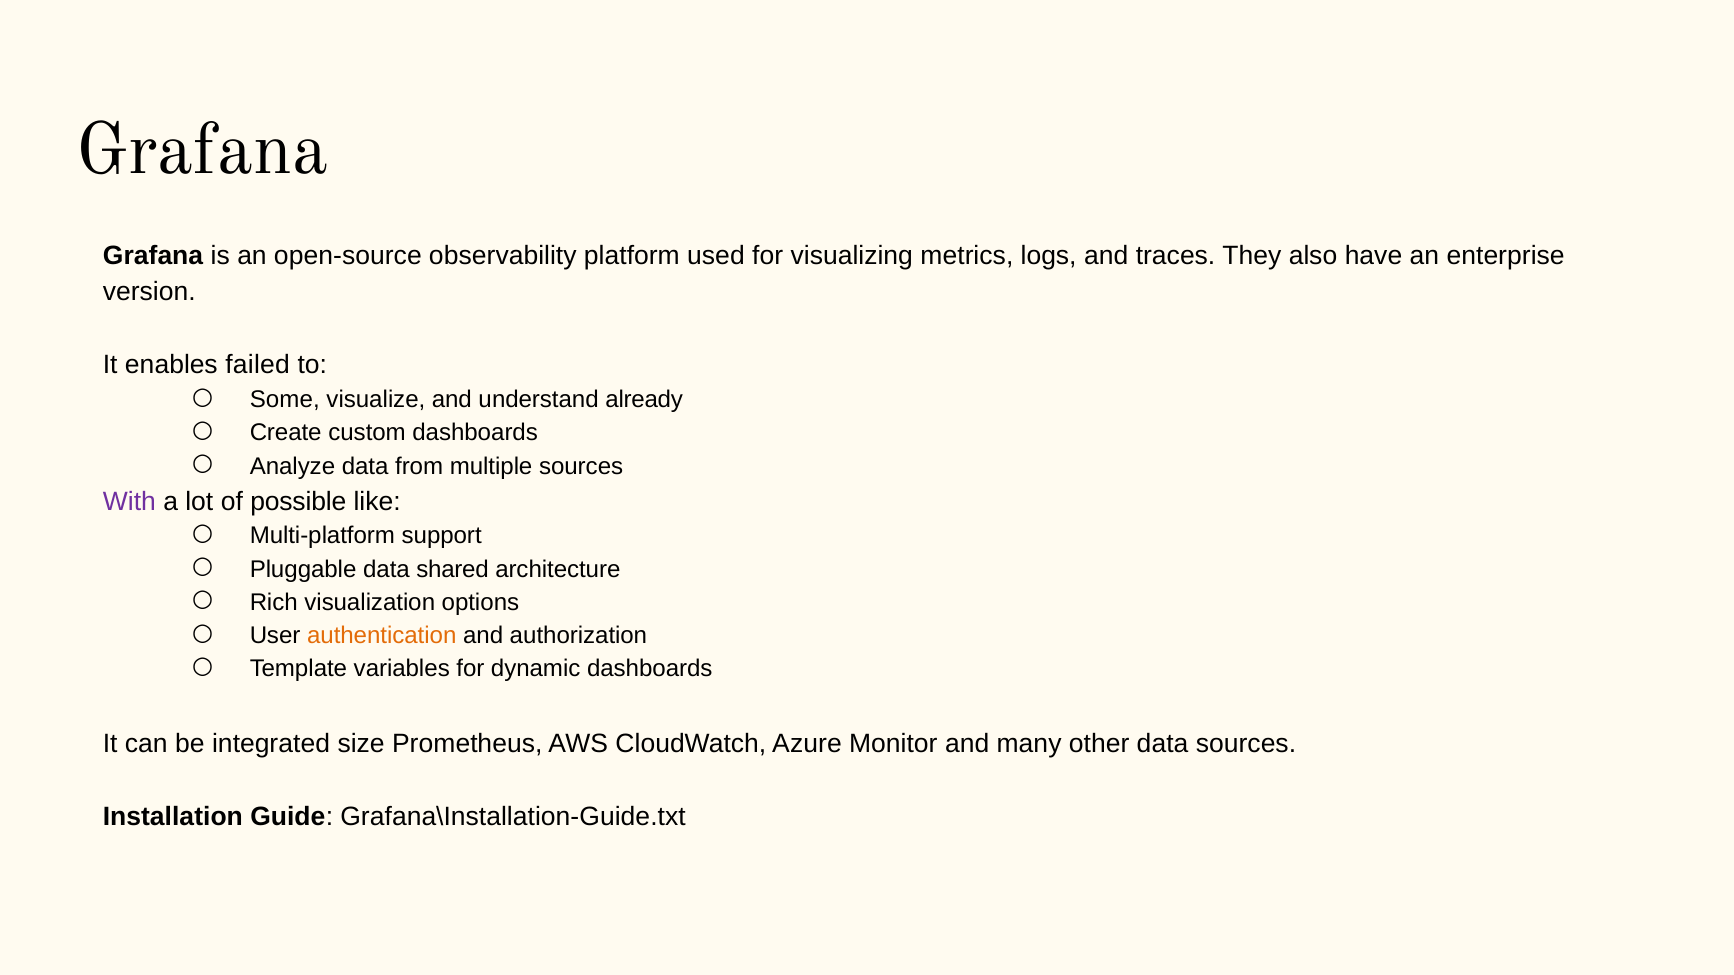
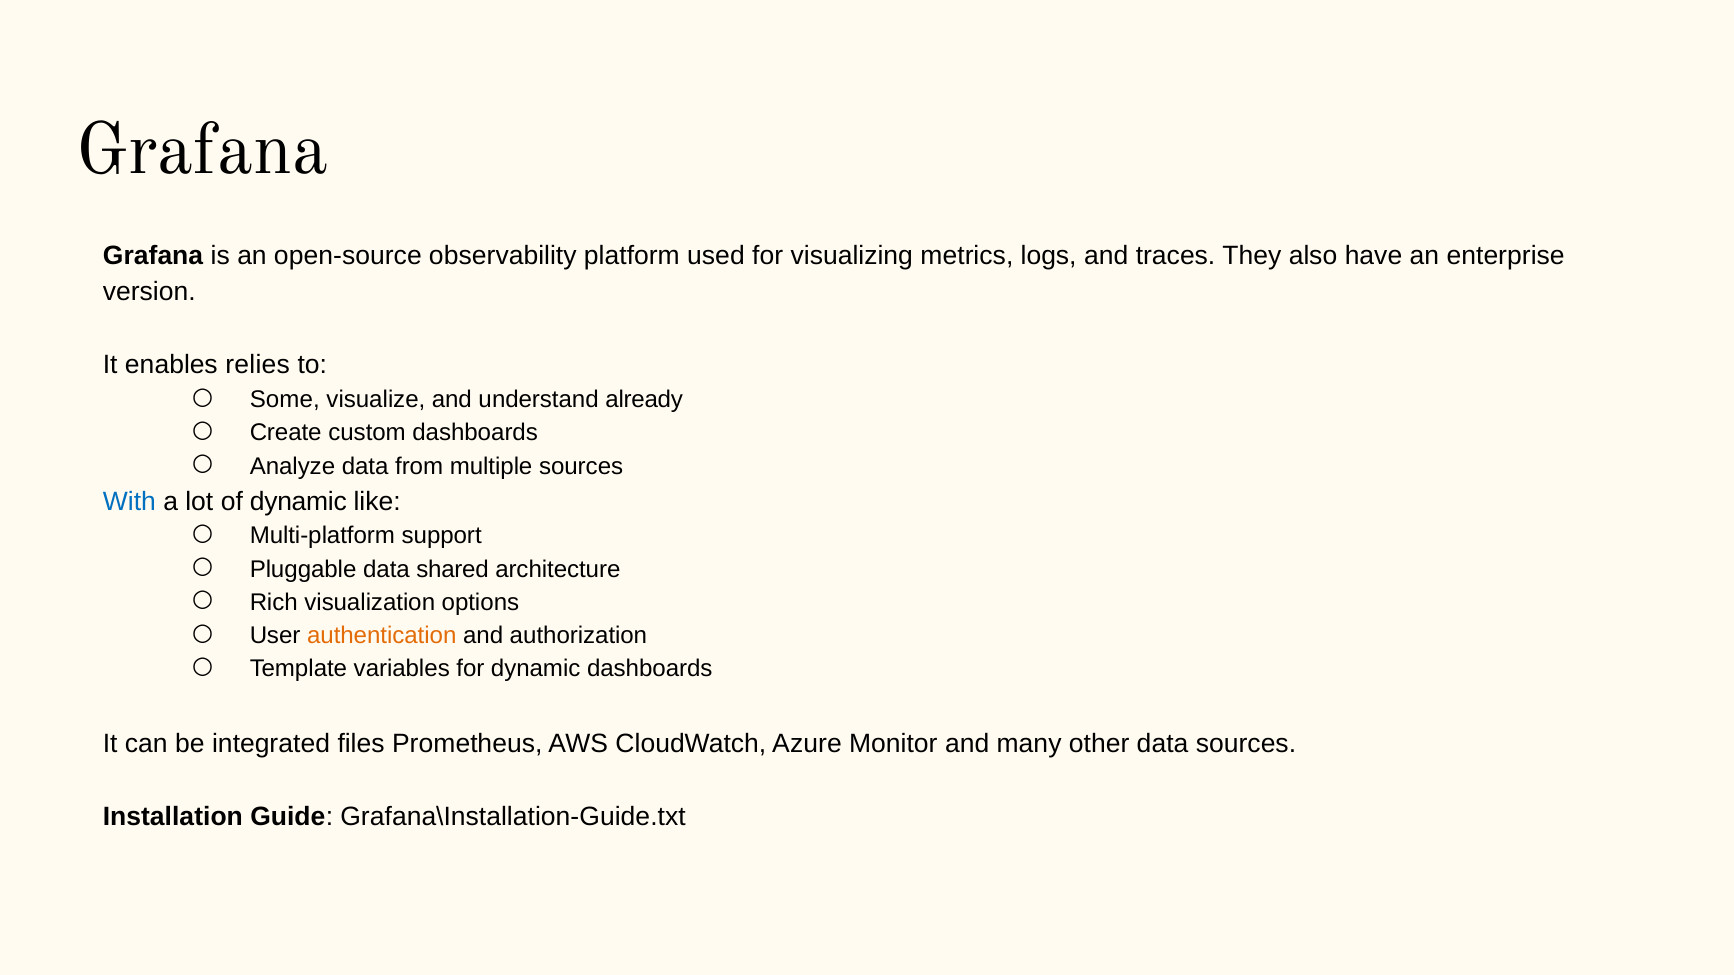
failed: failed -> relies
With colour: purple -> blue
of possible: possible -> dynamic
size: size -> files
